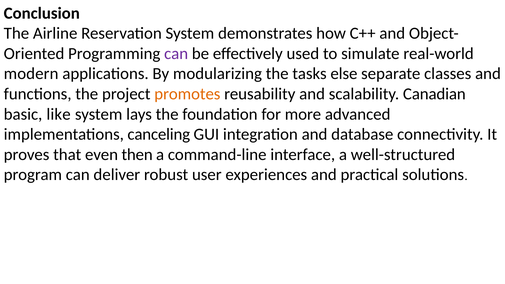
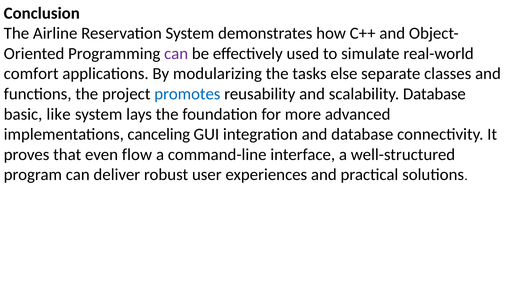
modern: modern -> comfort
promotes colour: orange -> blue
scalability Canadian: Canadian -> Database
then: then -> flow
